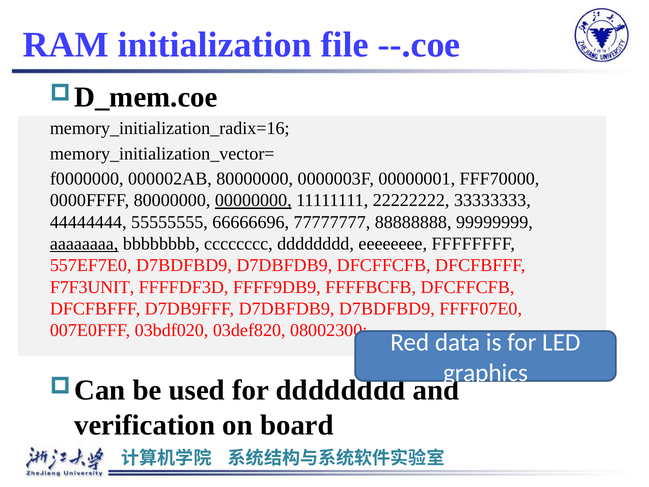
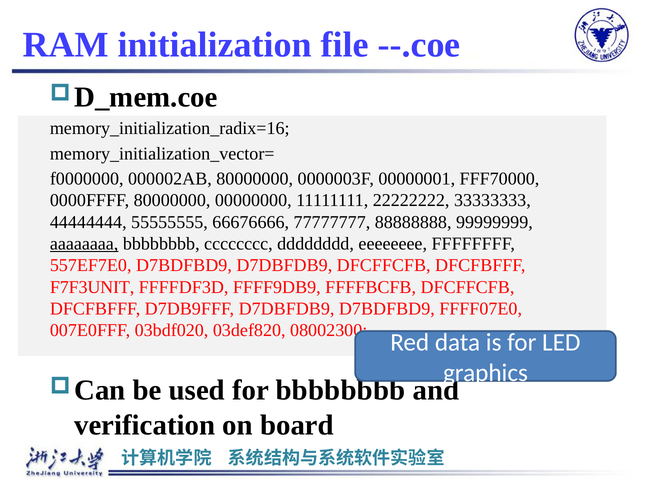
00000000 underline: present -> none
66666696: 66666696 -> 66676666
for dddddddd: dddddddd -> bbbbbbbb
